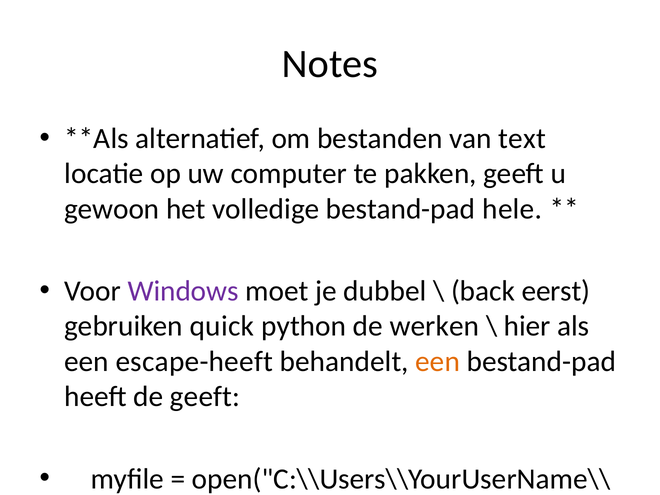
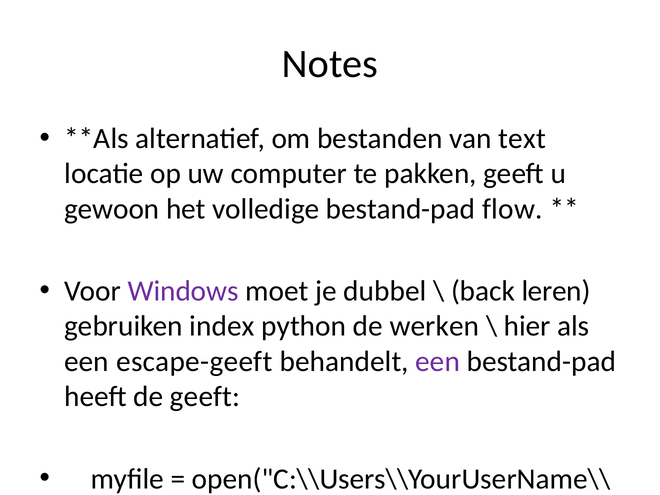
hele: hele -> flow
eerst: eerst -> leren
quick: quick -> index
escape-heeft: escape-heeft -> escape-geeft
een at (438, 361) colour: orange -> purple
